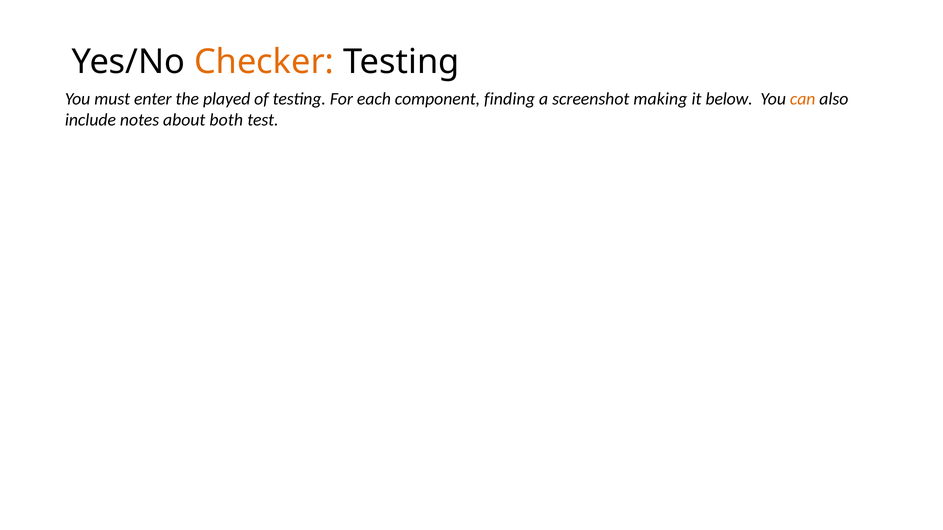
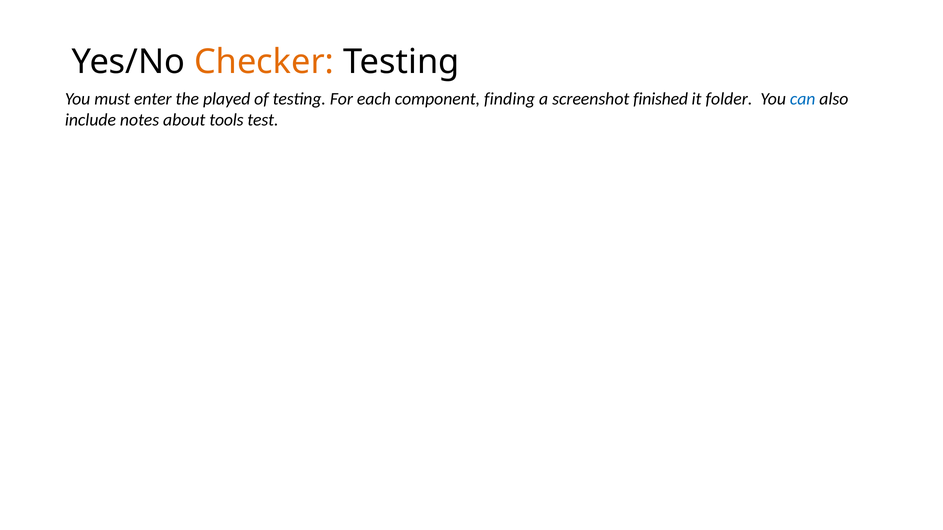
making: making -> finished
below: below -> folder
can colour: orange -> blue
both: both -> tools
